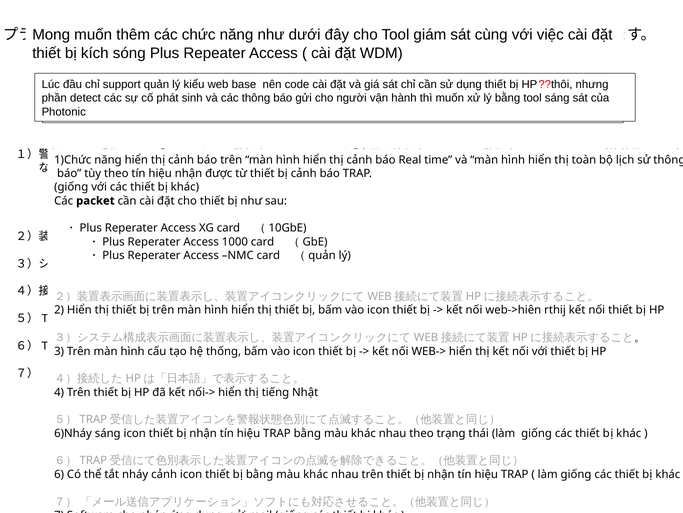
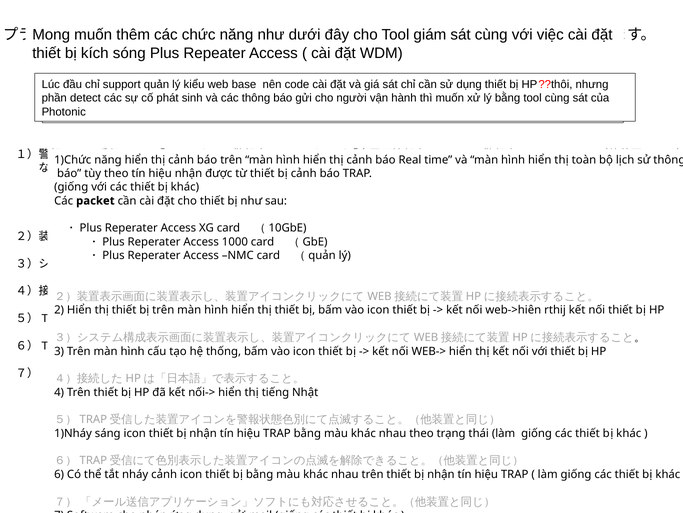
tool sáng: sáng -> cùng
6)Nháy: 6)Nháy -> 1)Nháy
